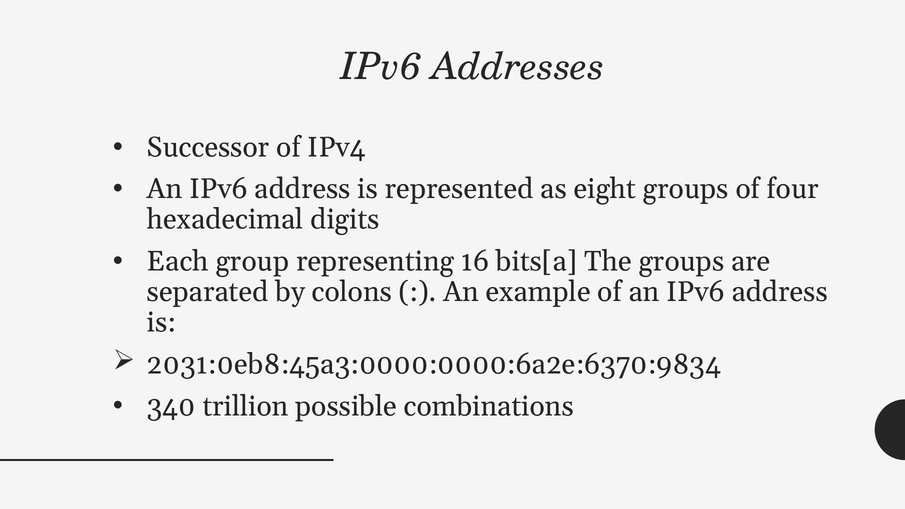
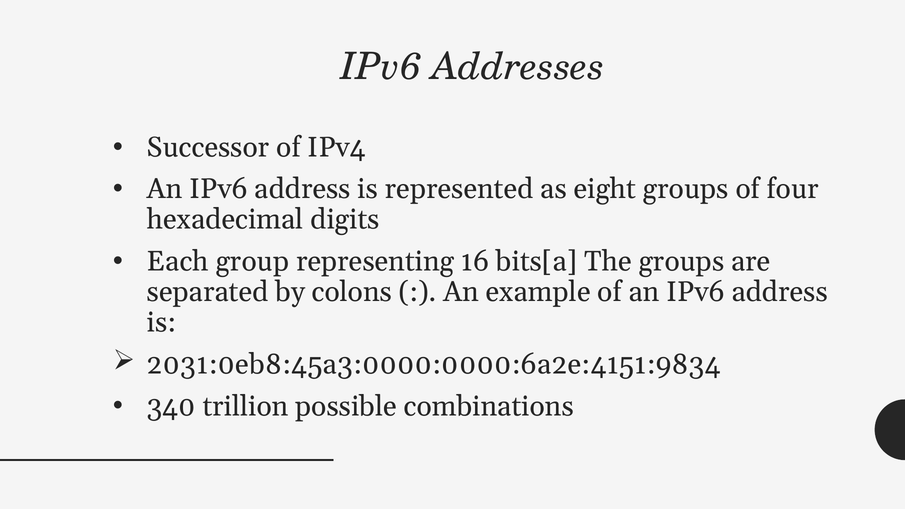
2031:0eb8:45a3:0000:0000:6a2e:6370:9834: 2031:0eb8:45a3:0000:0000:6a2e:6370:9834 -> 2031:0eb8:45a3:0000:0000:6a2e:4151:9834
